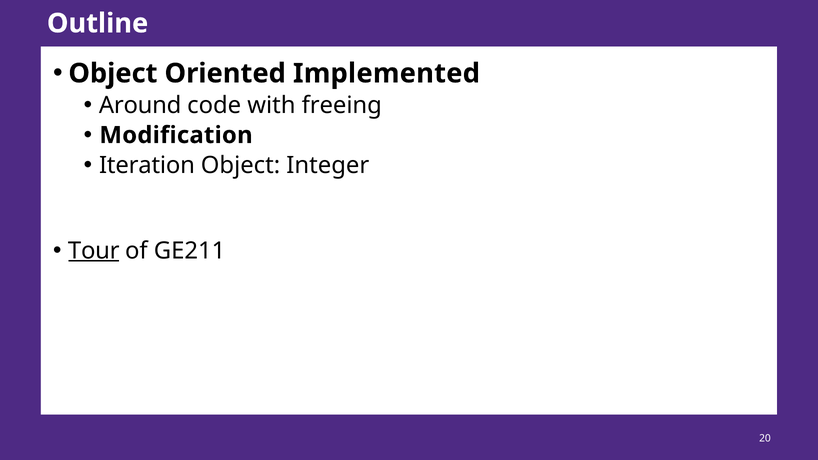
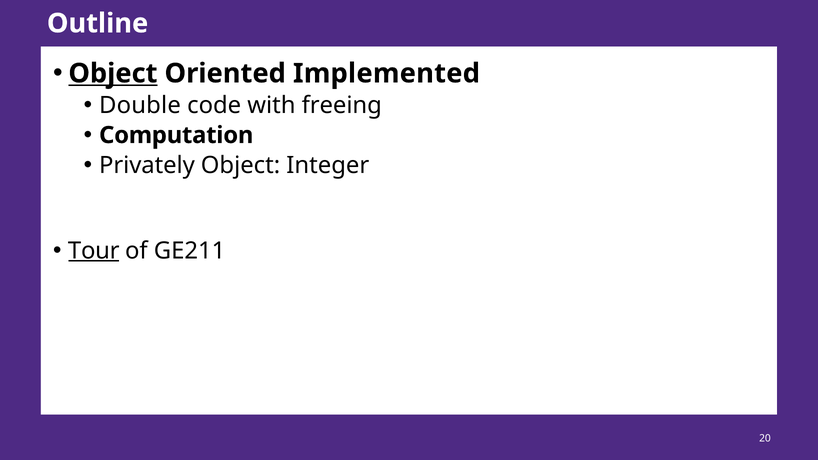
Object at (113, 73) underline: none -> present
Around: Around -> Double
Modification: Modification -> Computation
Iteration: Iteration -> Privately
